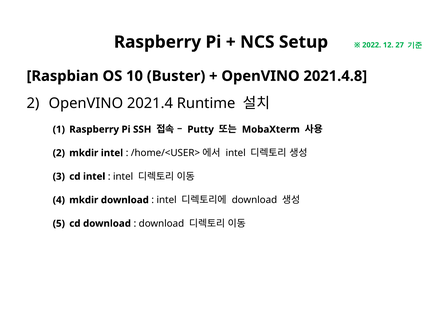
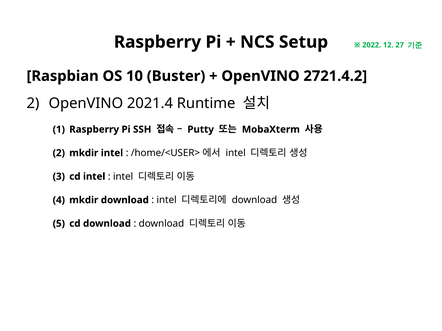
2021.4.8: 2021.4.8 -> 2721.4.2
